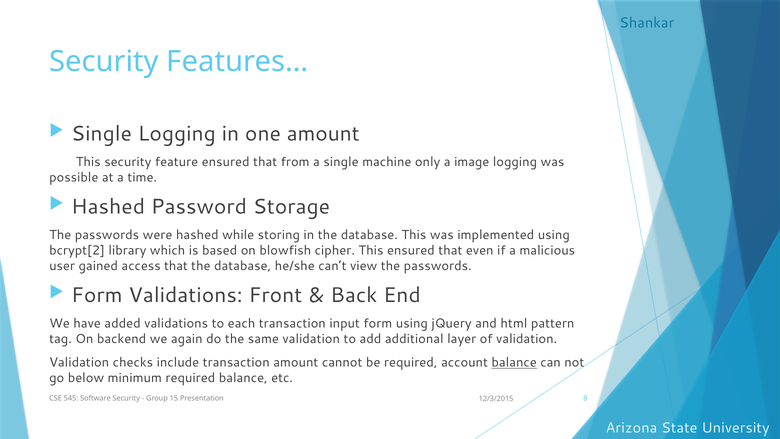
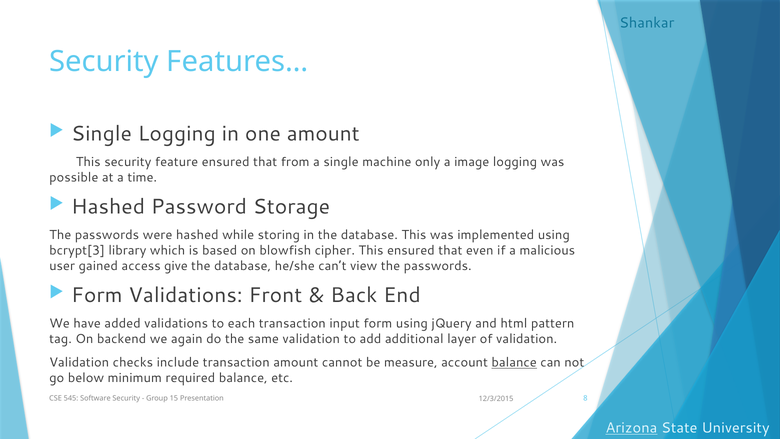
bcrypt[2: bcrypt[2 -> bcrypt[3
access that: that -> give
be required: required -> measure
Arizona underline: none -> present
